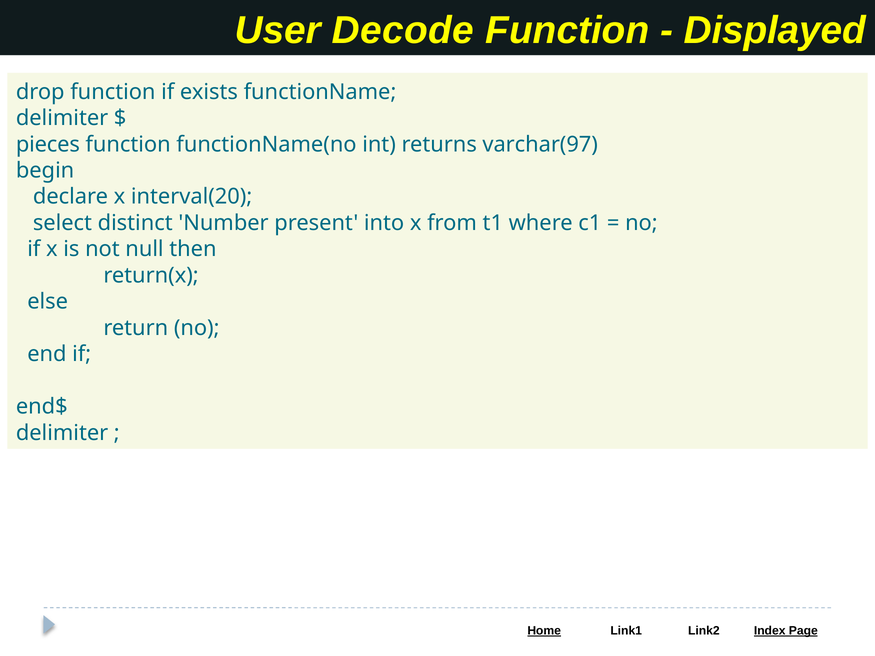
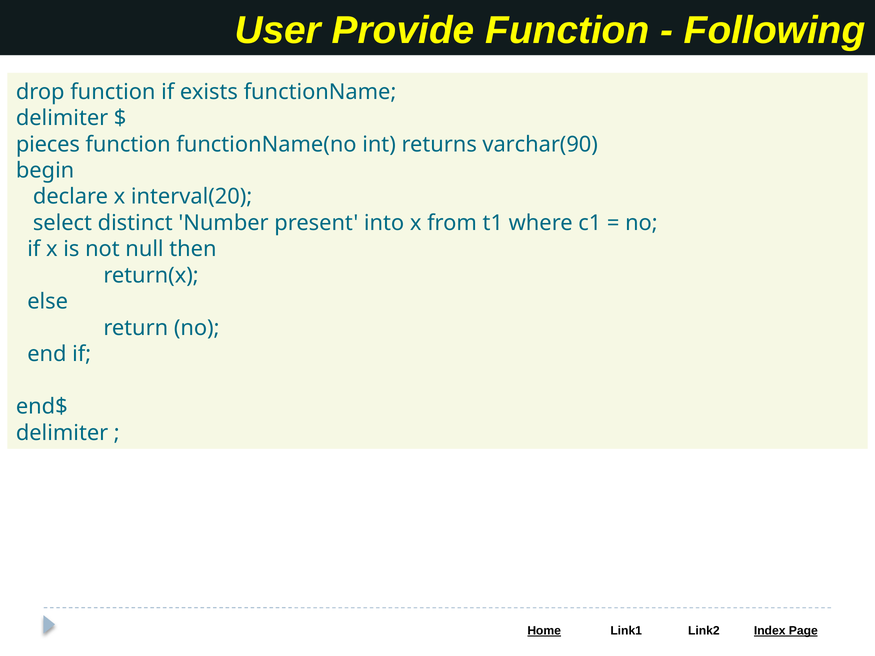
Decode: Decode -> Provide
Displayed: Displayed -> Following
varchar(97: varchar(97 -> varchar(90
